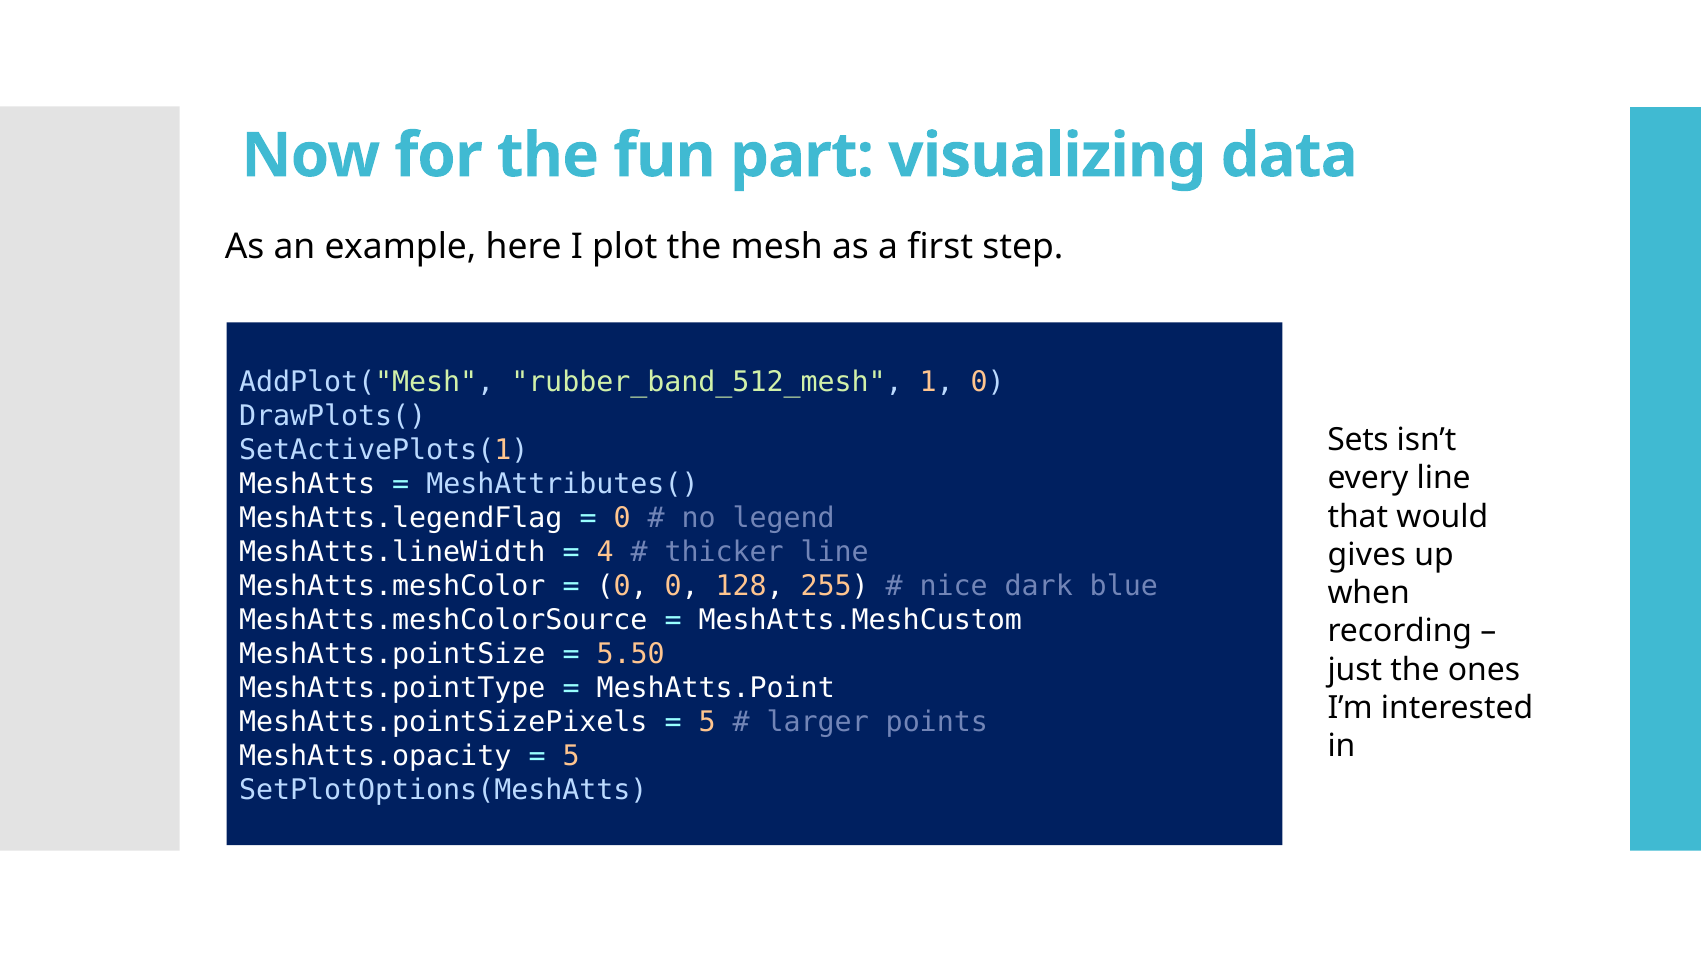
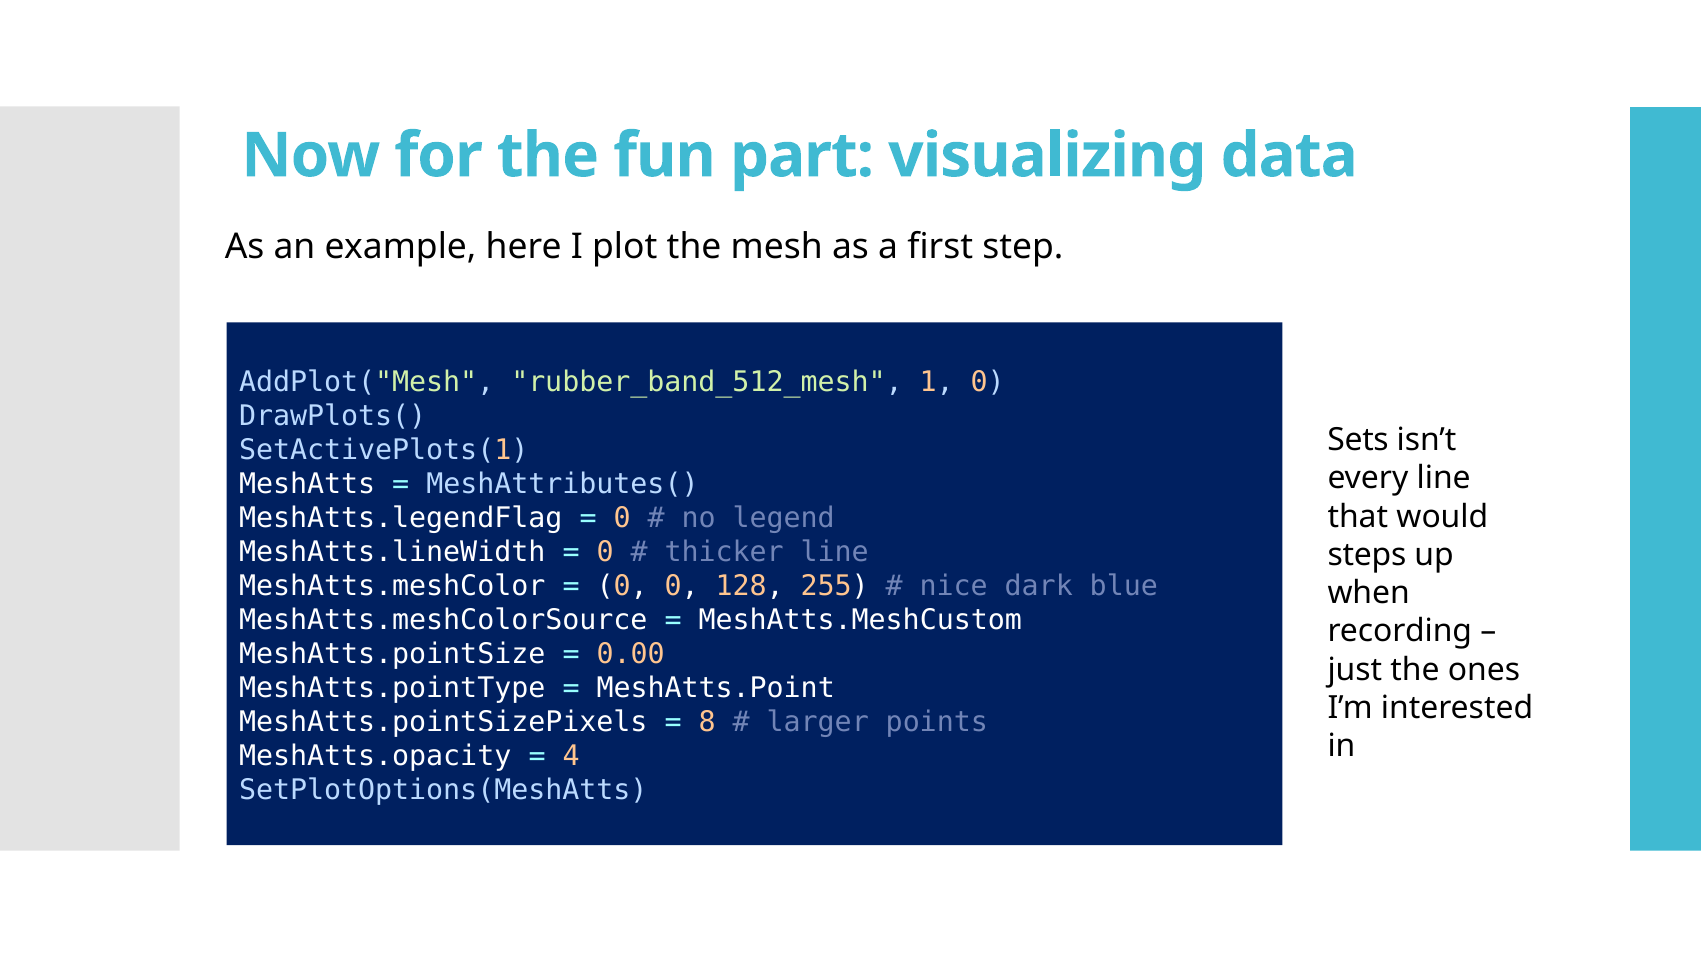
4 at (605, 552): 4 -> 0
gives: gives -> steps
5.50: 5.50 -> 0.00
5 at (707, 722): 5 -> 8
5 at (571, 756): 5 -> 4
